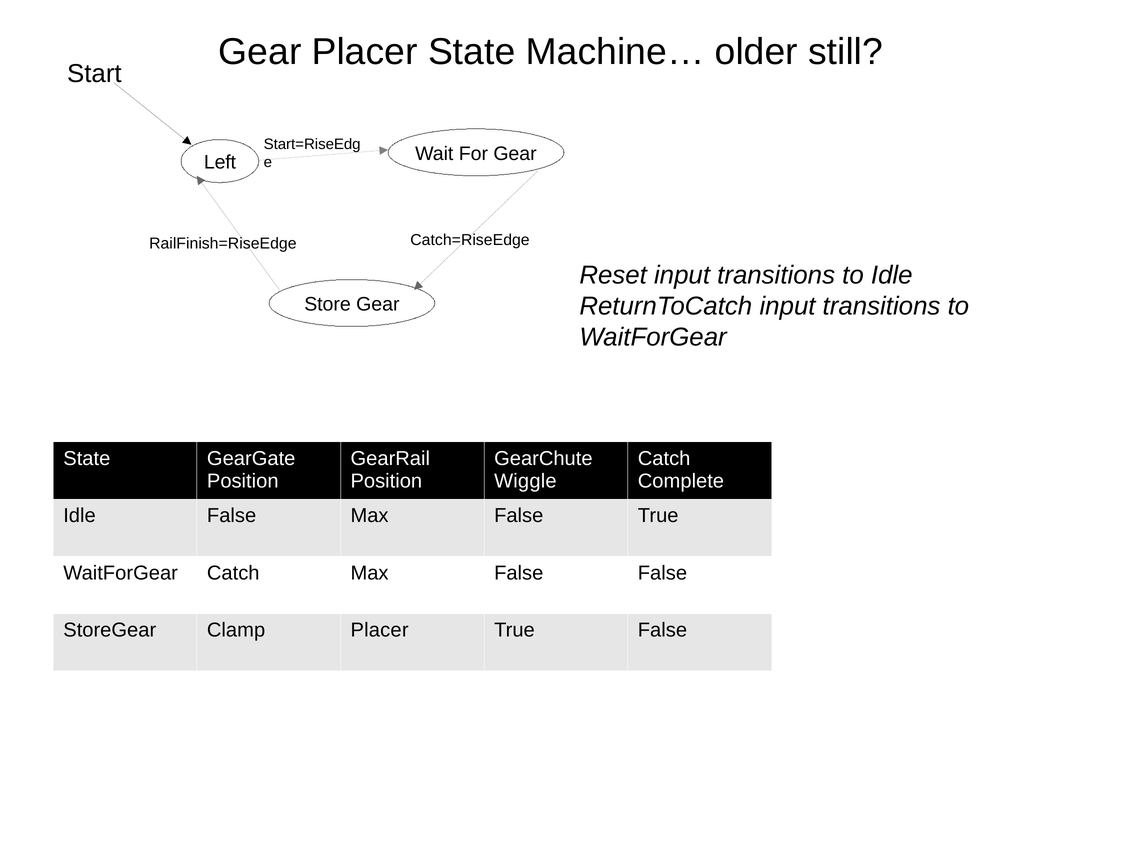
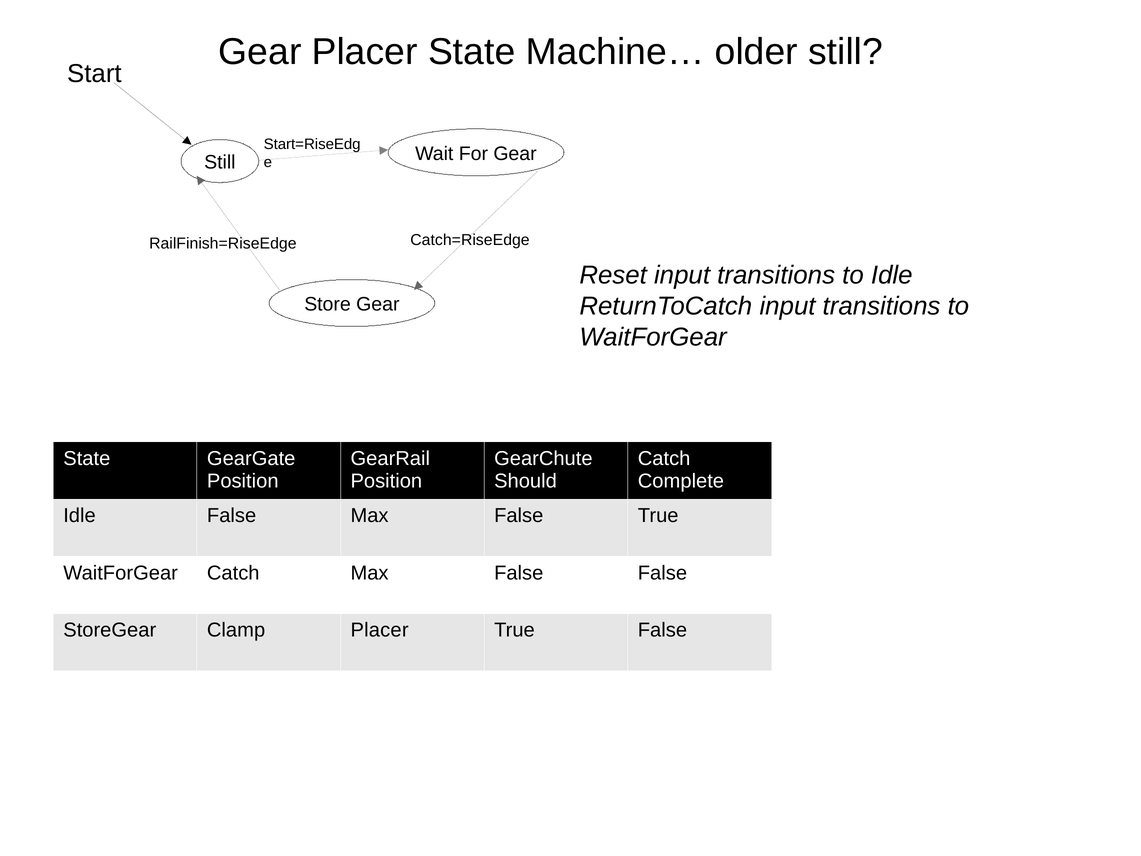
Left at (220, 162): Left -> Still
Wiggle: Wiggle -> Should
